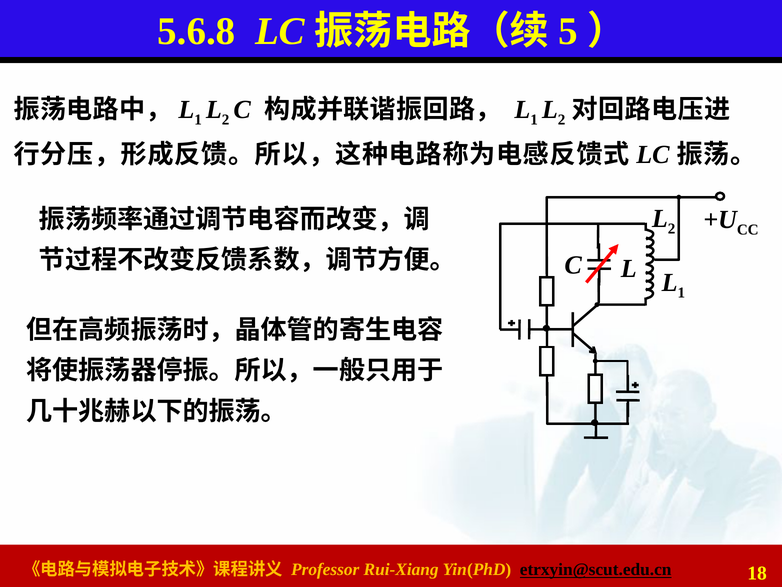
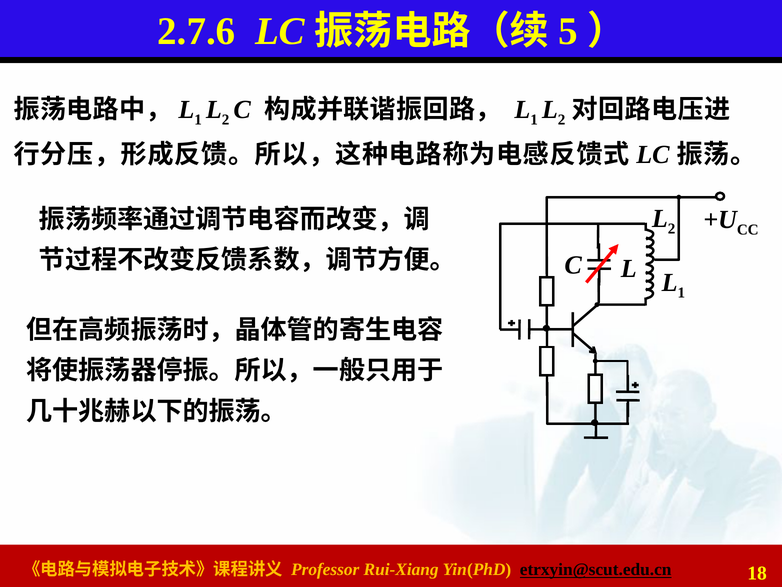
5.6.8: 5.6.8 -> 2.7.6
